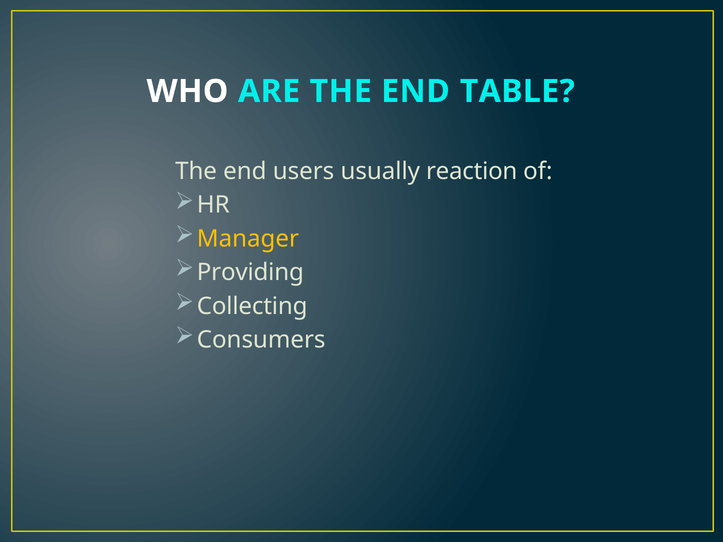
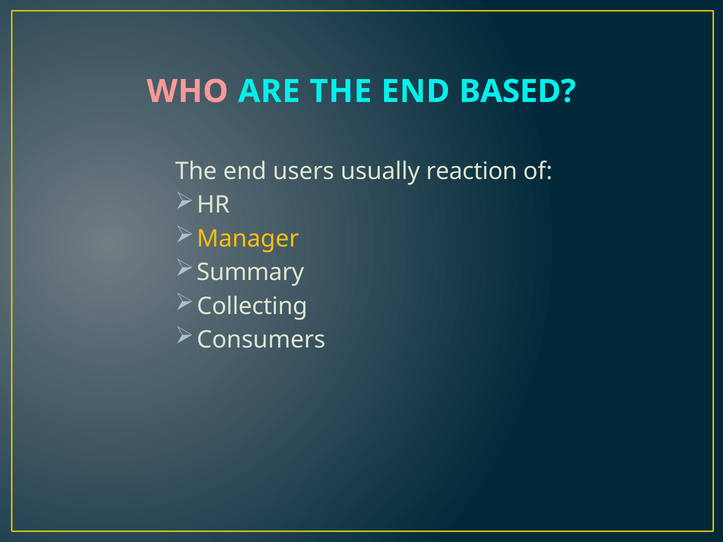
WHO colour: white -> pink
TABLE: TABLE -> BASED
Providing: Providing -> Summary
